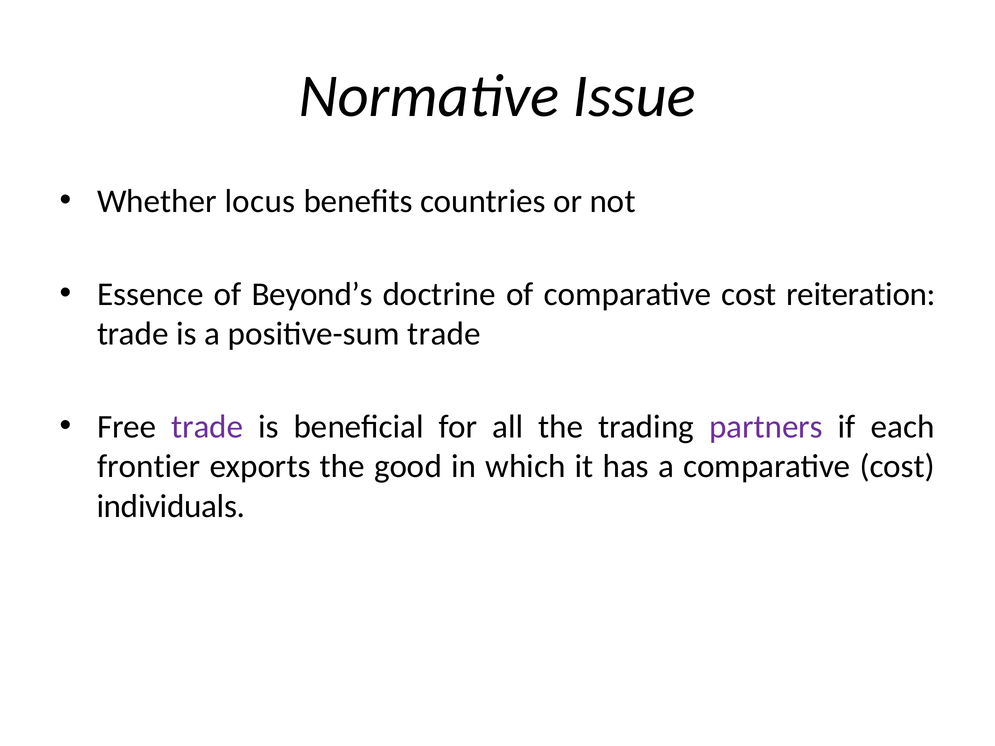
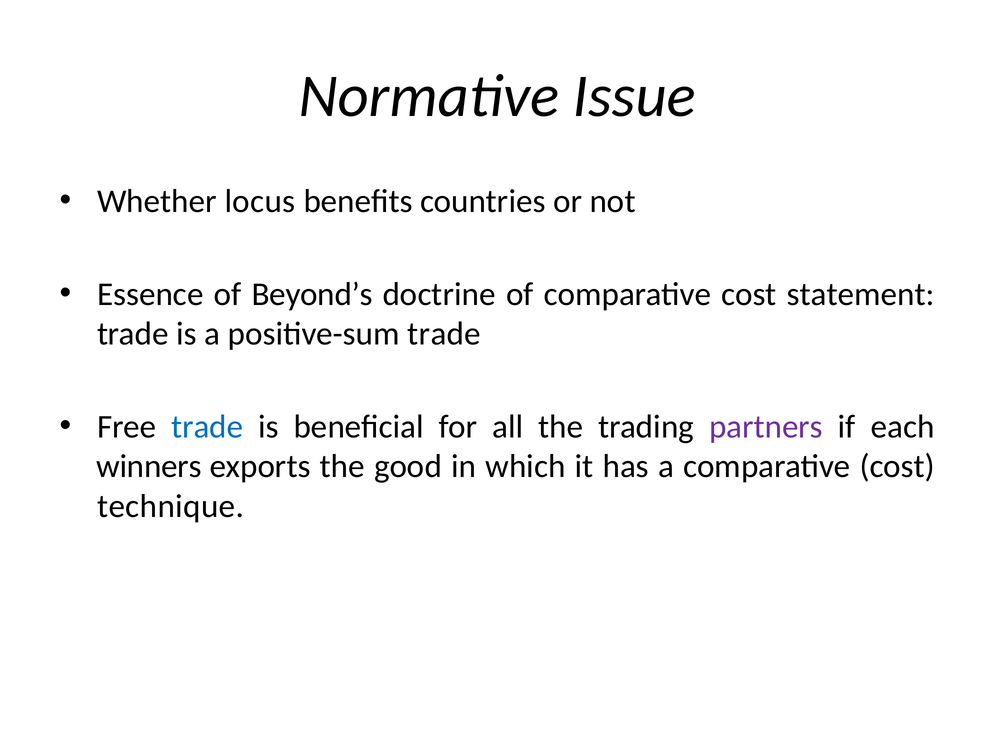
reiteration: reiteration -> statement
trade at (207, 427) colour: purple -> blue
frontier: frontier -> winners
individuals: individuals -> technique
